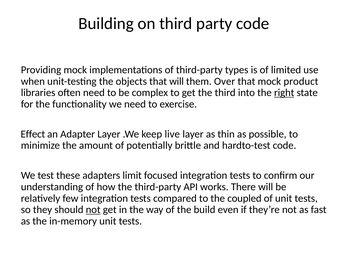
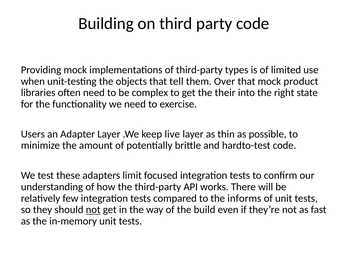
that will: will -> tell
the third: third -> their
right underline: present -> none
Effect: Effect -> Users
coupled: coupled -> informs
